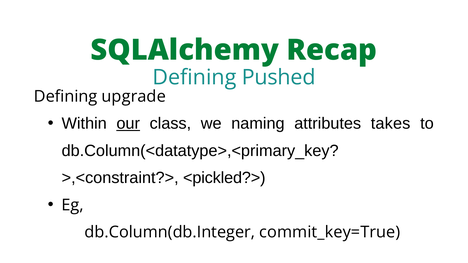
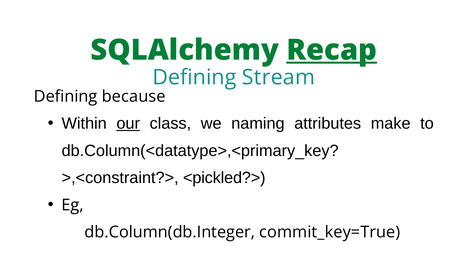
Recap underline: none -> present
Pushed: Pushed -> Stream
upgrade: upgrade -> because
takes: takes -> make
